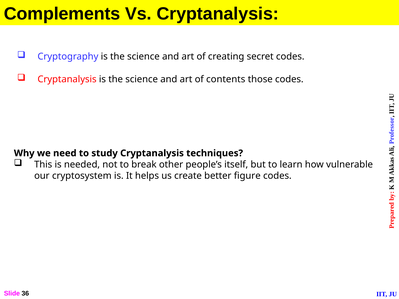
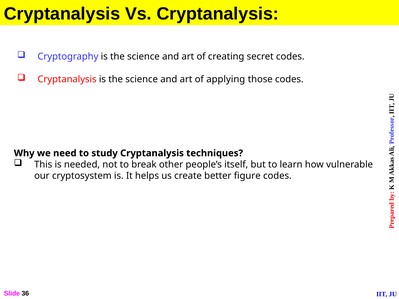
Complements at (62, 14): Complements -> Cryptanalysis
contents: contents -> applying
